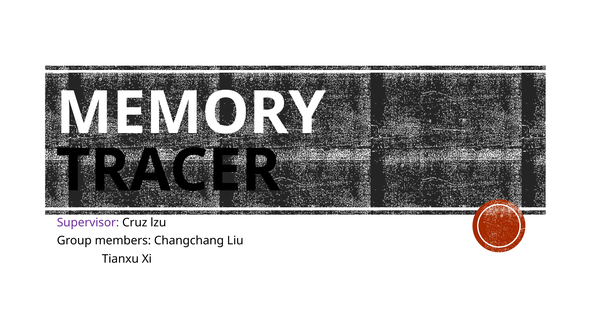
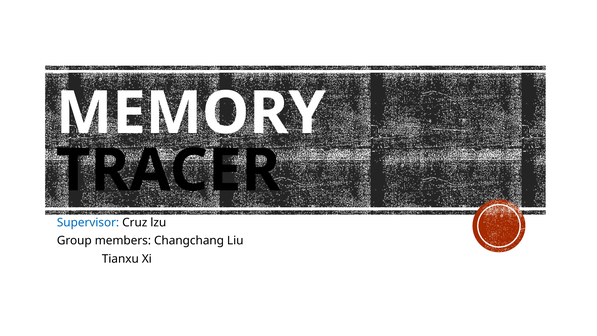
Supervisor colour: purple -> blue
